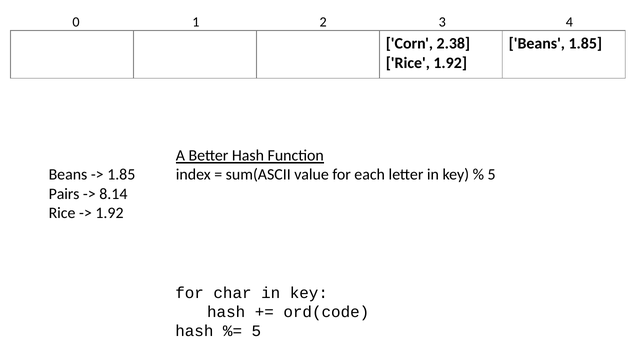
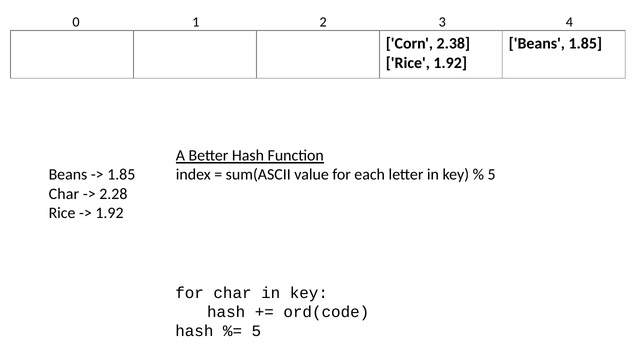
Pairs at (64, 194): Pairs -> Char
8.14: 8.14 -> 2.28
